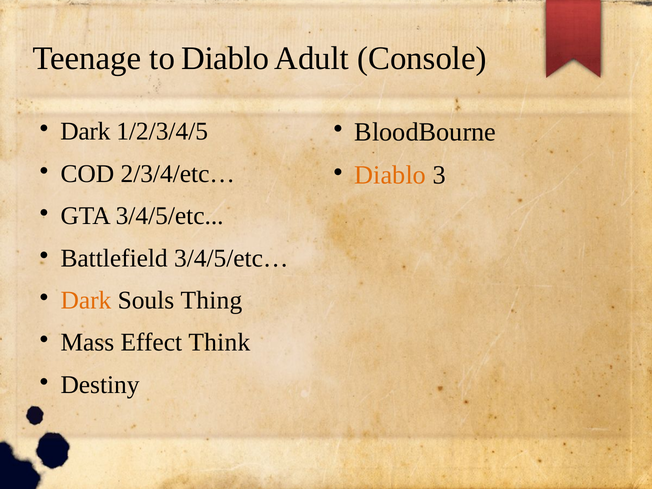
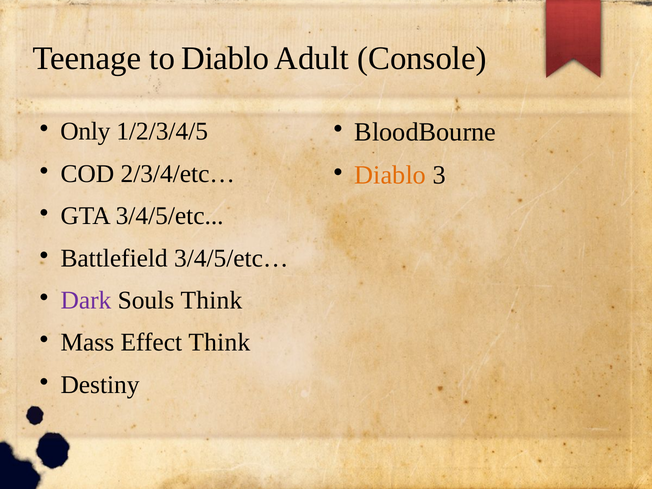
Dark at (85, 131): Dark -> Only
Dark at (86, 300) colour: orange -> purple
Souls Thing: Thing -> Think
